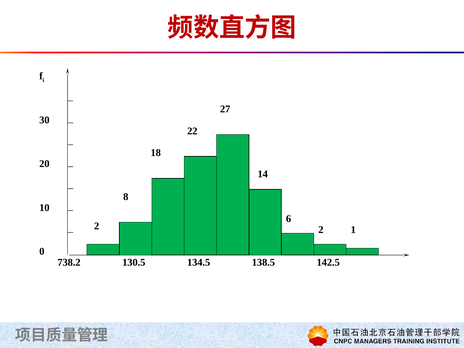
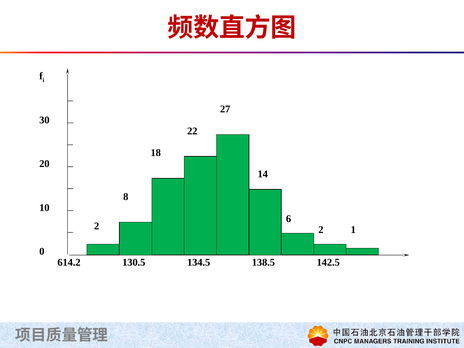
738.2: 738.2 -> 614.2
